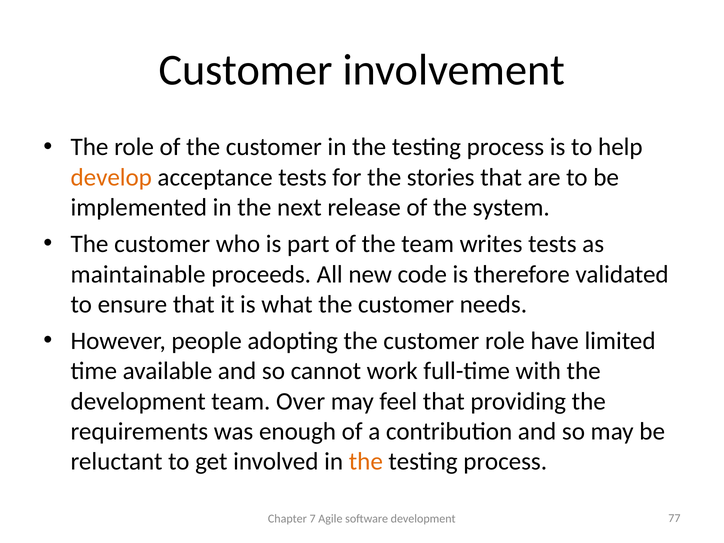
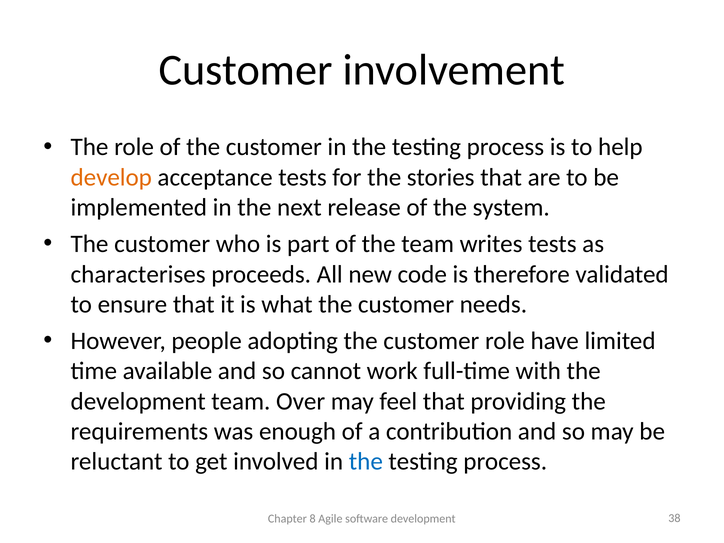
maintainable: maintainable -> characterises
the at (366, 462) colour: orange -> blue
7: 7 -> 8
77: 77 -> 38
